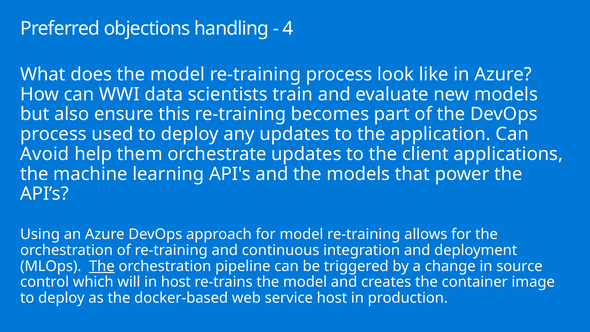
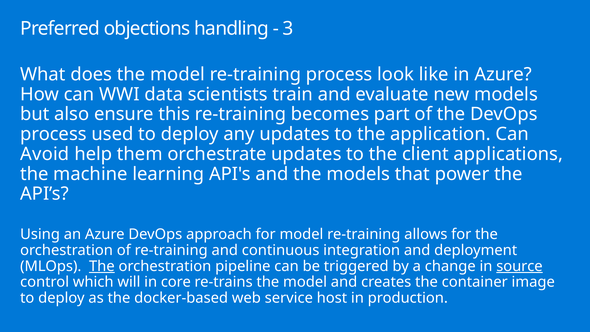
4: 4 -> 3
source underline: none -> present
in host: host -> core
